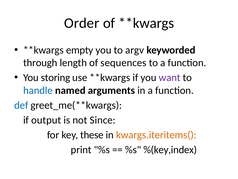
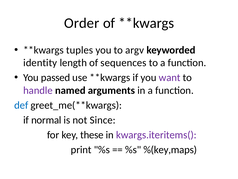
empty: empty -> tuples
through: through -> identity
storing: storing -> passed
handle colour: blue -> purple
output: output -> normal
kwargs.iteritems( colour: orange -> purple
%(key,index: %(key,index -> %(key,maps
